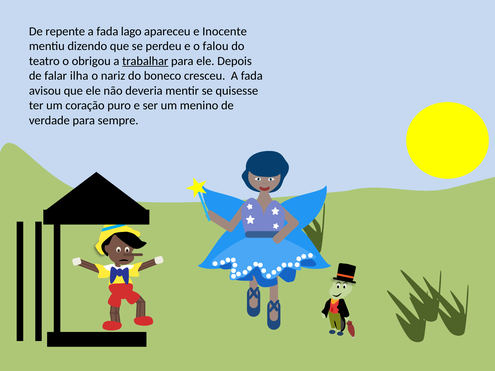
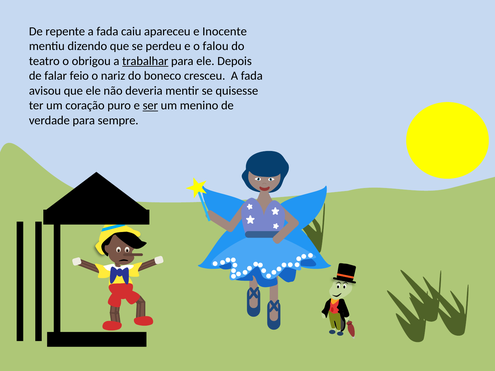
lago: lago -> caiu
ilha: ilha -> feio
ser underline: none -> present
